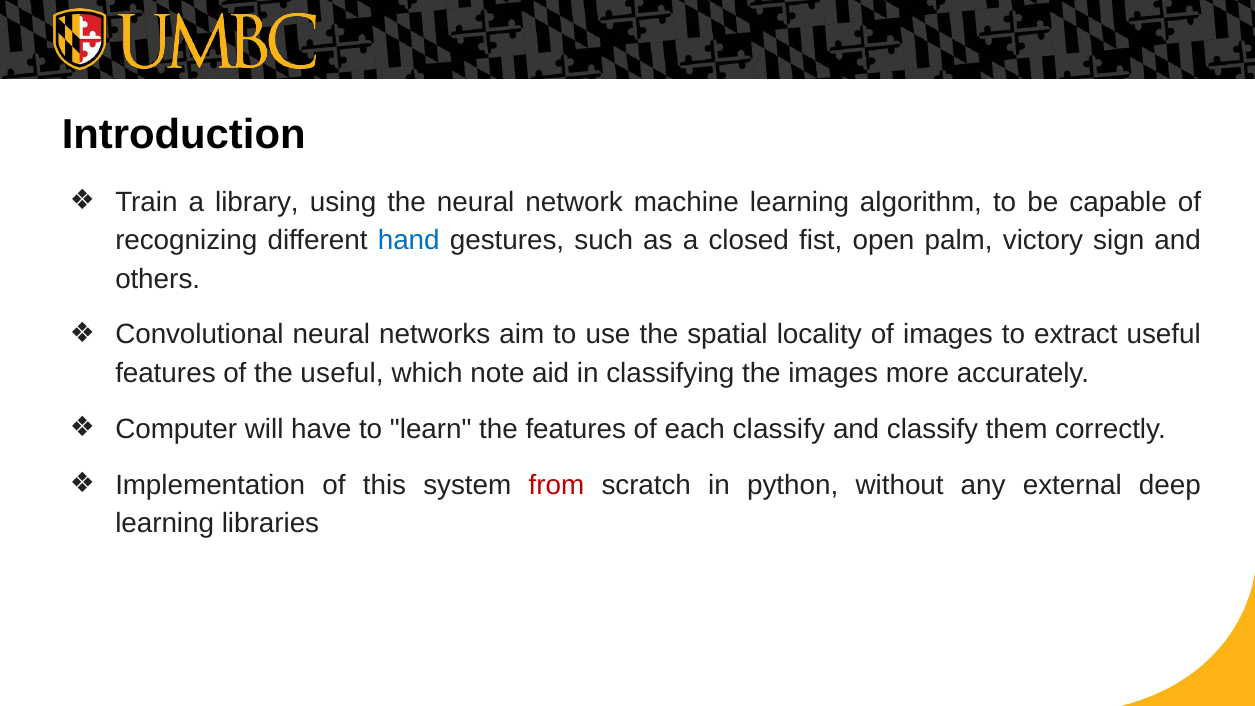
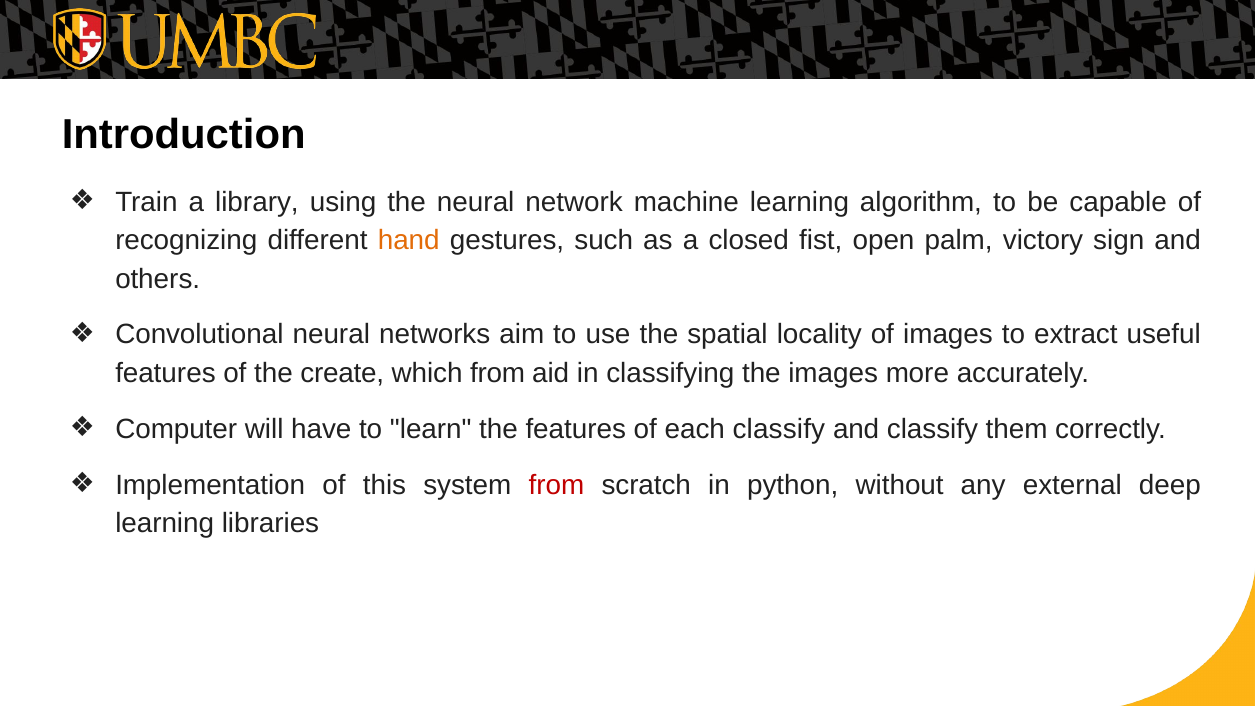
hand colour: blue -> orange
the useful: useful -> create
which note: note -> from
